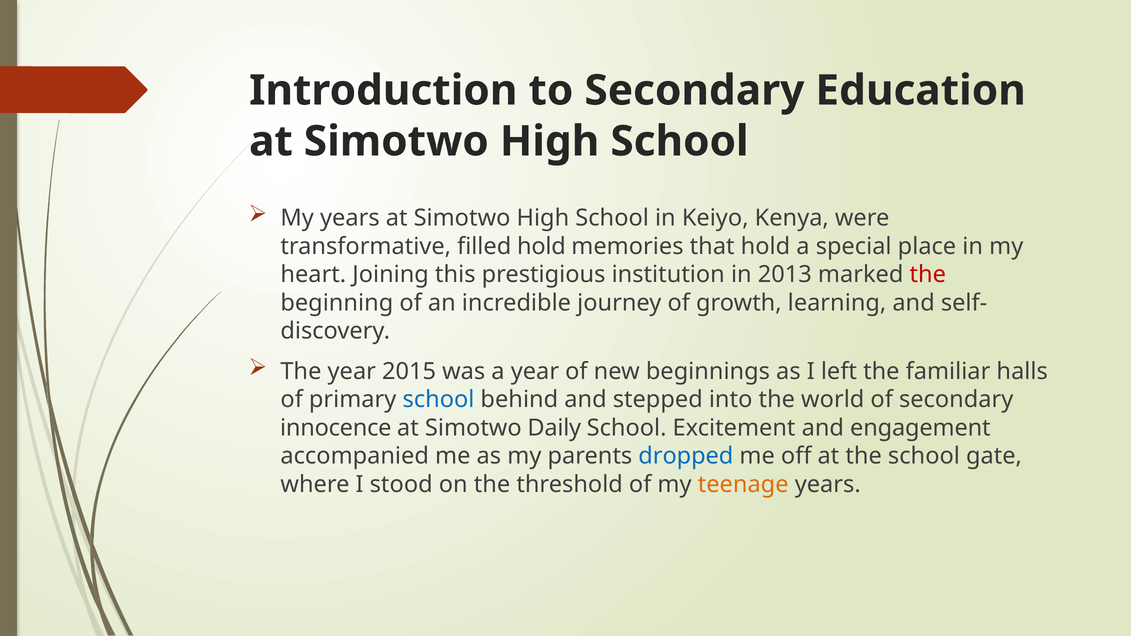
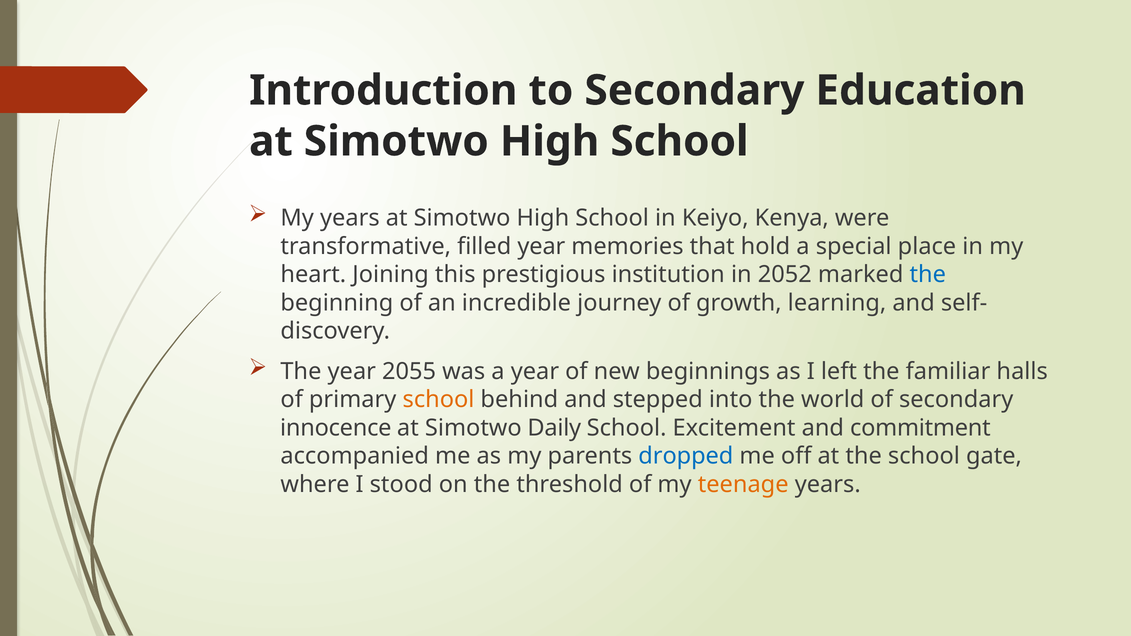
filled hold: hold -> year
2013: 2013 -> 2052
the at (928, 275) colour: red -> blue
2015: 2015 -> 2055
school at (439, 400) colour: blue -> orange
engagement: engagement -> commitment
